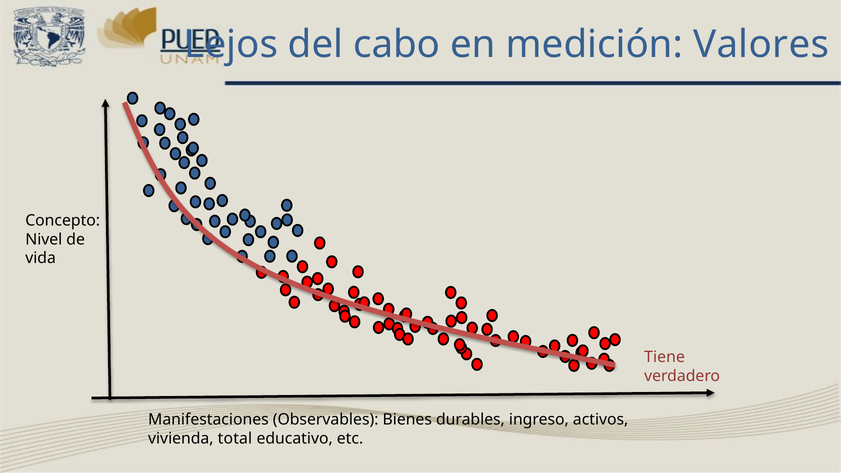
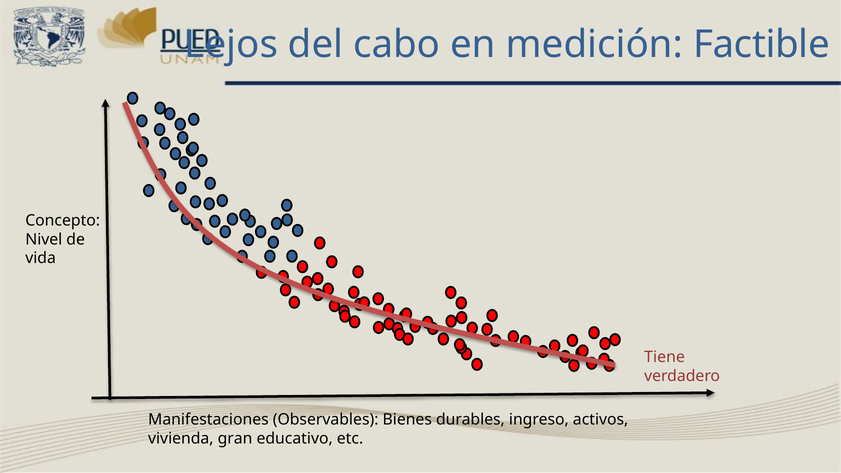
Valores: Valores -> Factible
total: total -> gran
